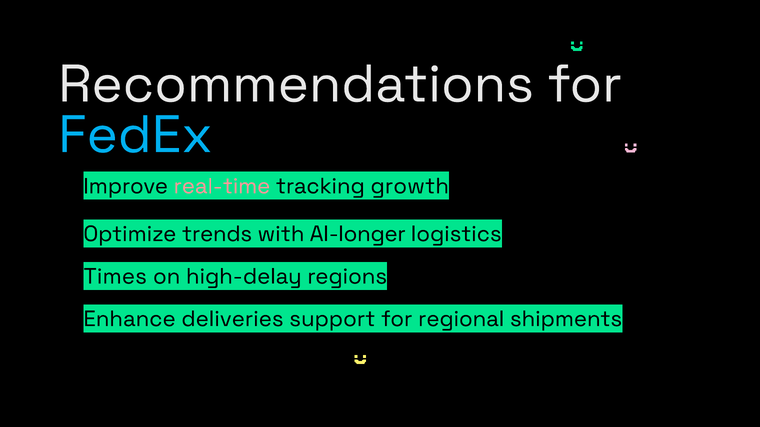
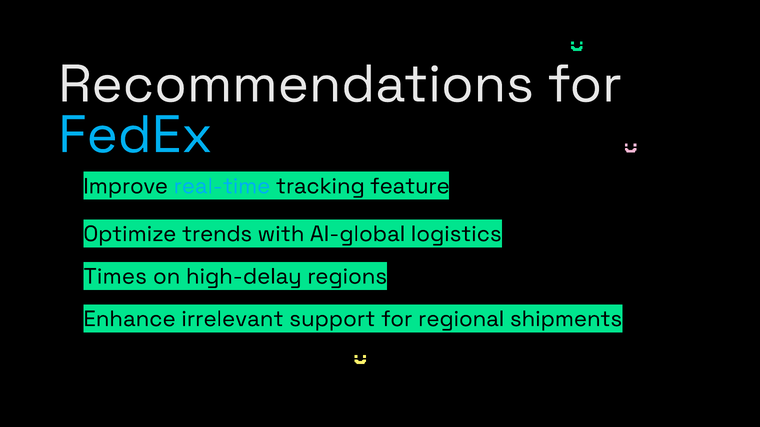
real-time colour: pink -> light blue
growth: growth -> feature
AI-longer: AI-longer -> AI-global
deliveries: deliveries -> irrelevant
